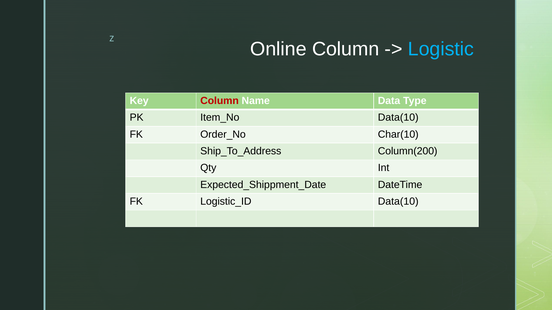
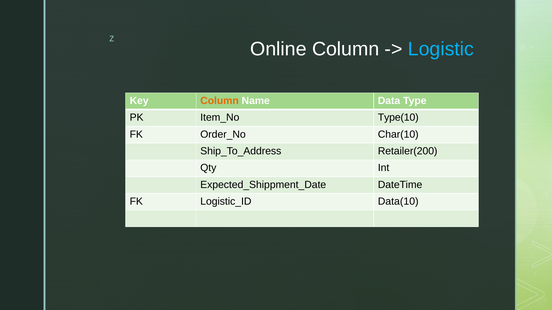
Column at (220, 101) colour: red -> orange
Data(10 at (398, 118): Data(10 -> Type(10
Column(200: Column(200 -> Retailer(200
